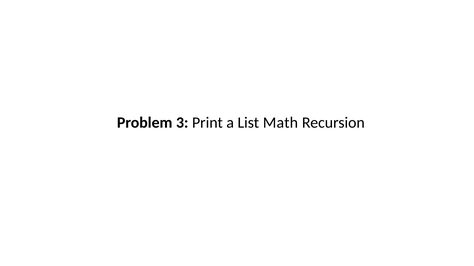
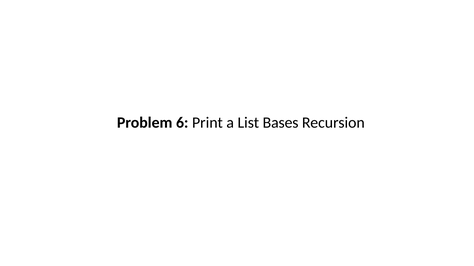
3: 3 -> 6
Math: Math -> Bases
